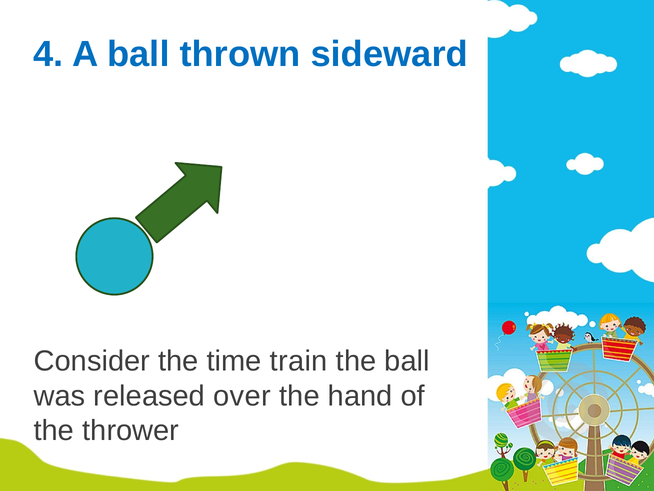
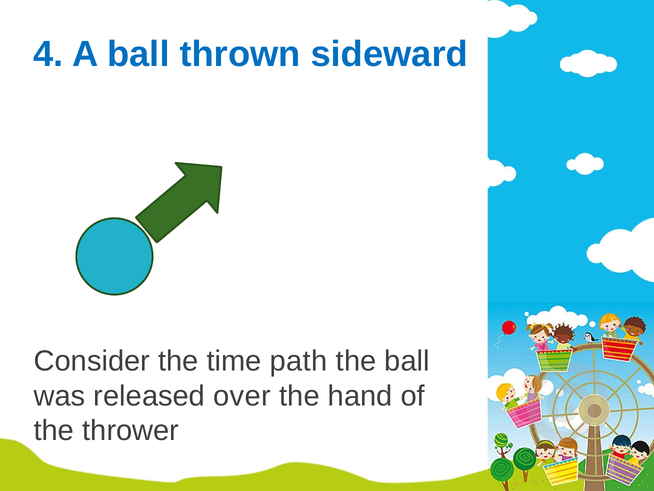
train: train -> path
